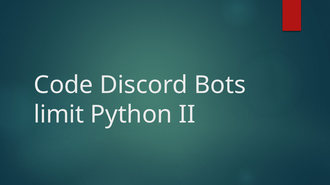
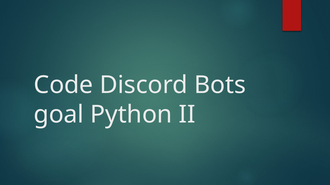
limit: limit -> goal
